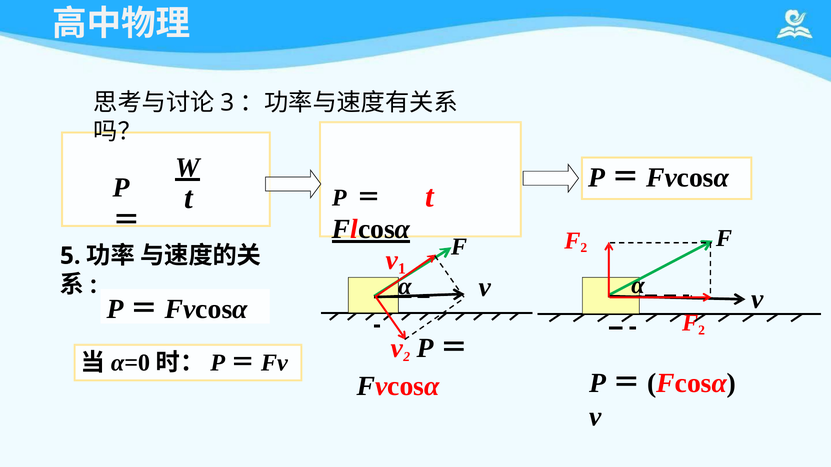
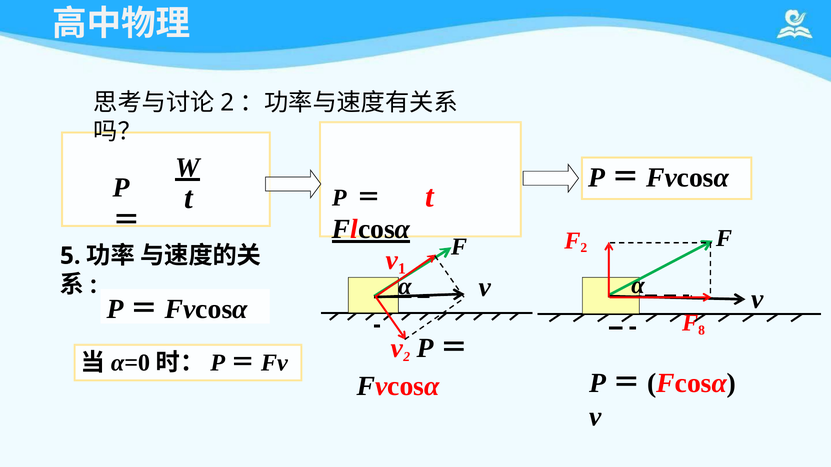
3 at (227, 103): 3 -> 2
2 at (702, 331): 2 -> 8
